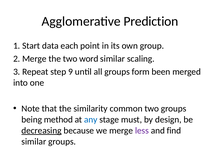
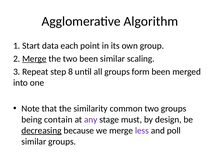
Prediction: Prediction -> Algorithm
Merge at (34, 59) underline: none -> present
two word: word -> been
9: 9 -> 8
method: method -> contain
any colour: blue -> purple
find: find -> poll
